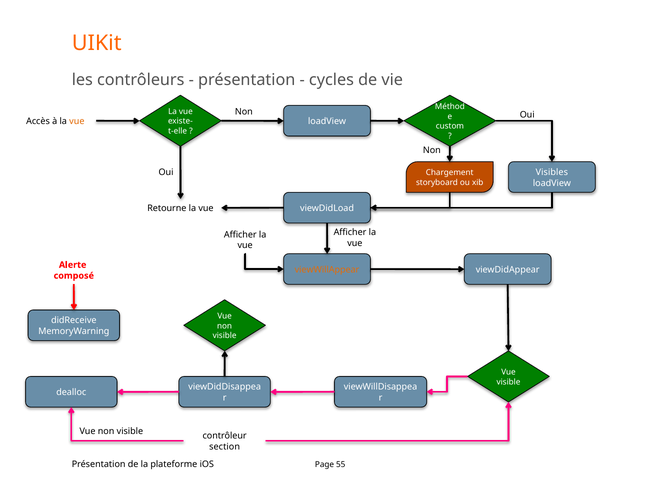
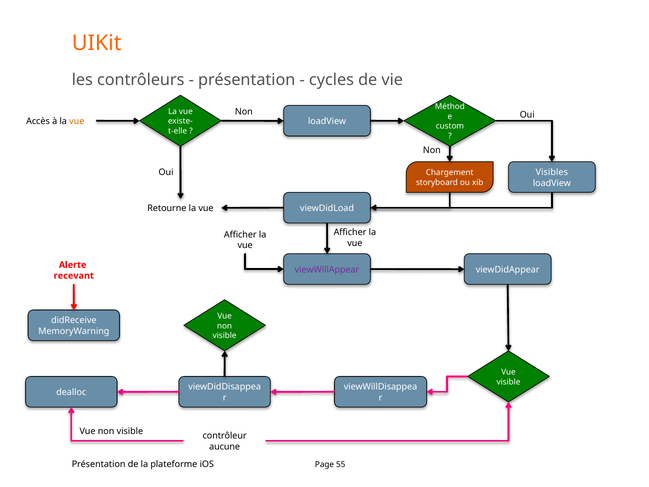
viewWillAppear colour: orange -> purple
composé: composé -> recevant
section: section -> aucune
